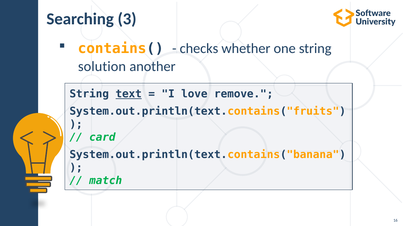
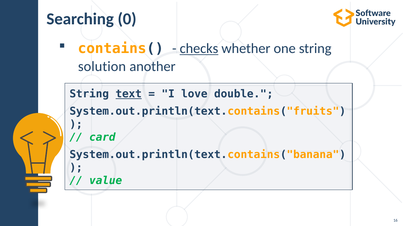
3: 3 -> 0
checks underline: none -> present
remove: remove -> double
match: match -> value
